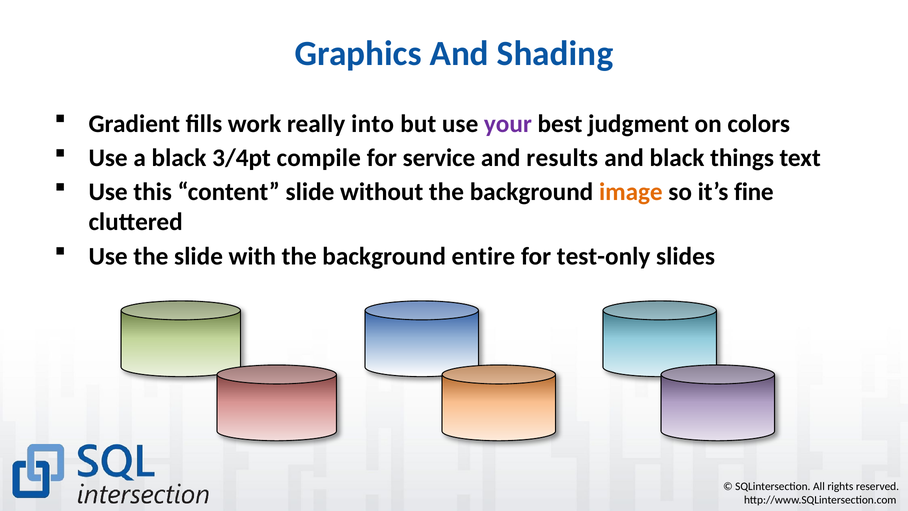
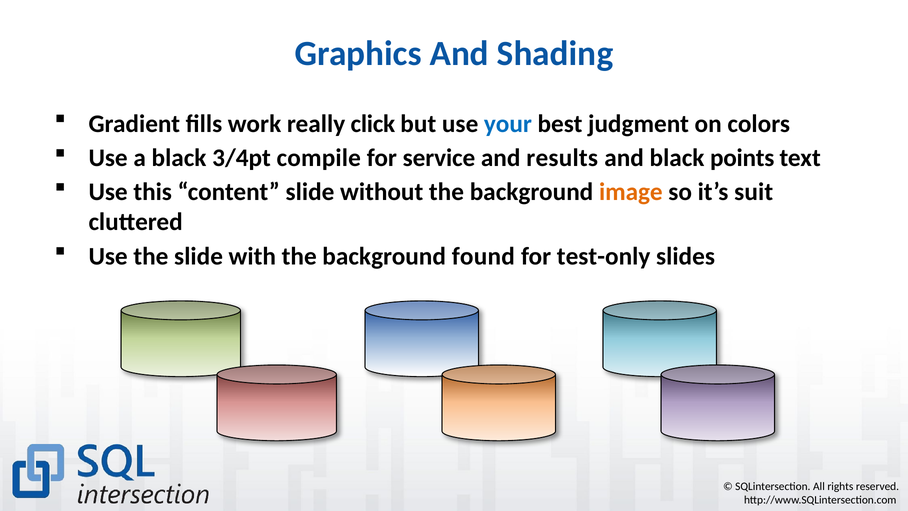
into: into -> click
your colour: purple -> blue
things: things -> points
fine: fine -> suit
entire: entire -> found
